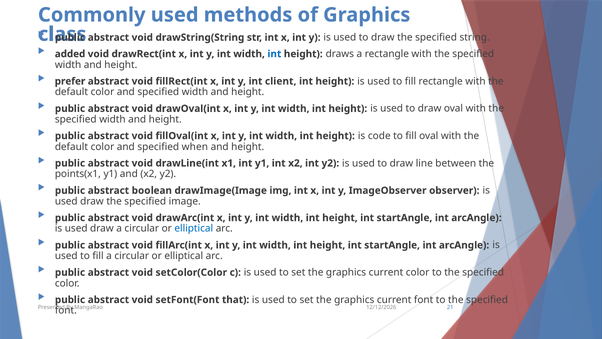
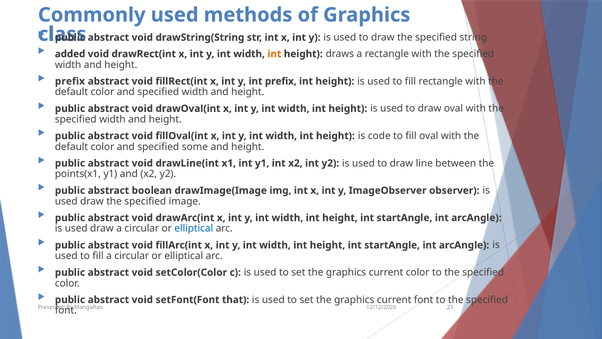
int at (274, 54) colour: blue -> orange
prefer at (70, 81): prefer -> prefix
int client: client -> prefix
when: when -> some
